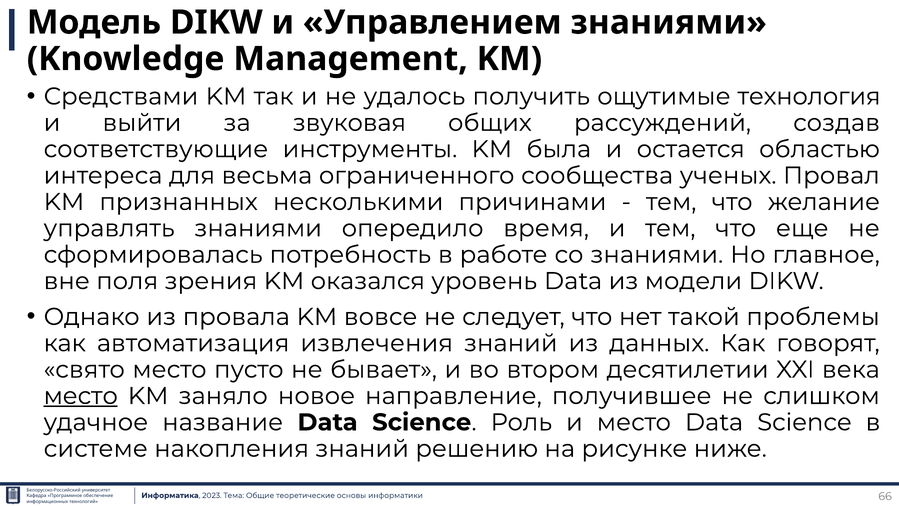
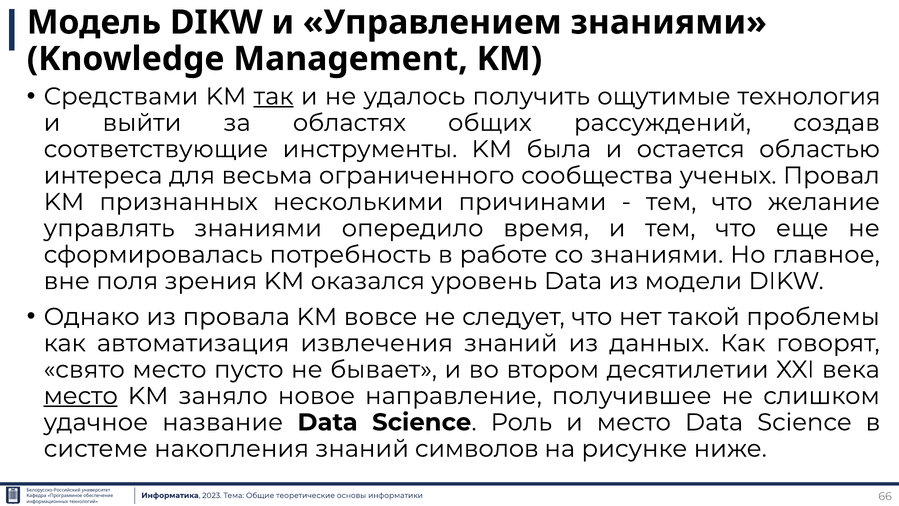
так underline: none -> present
звуковая: звуковая -> областях
решению: решению -> символов
